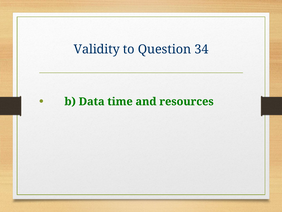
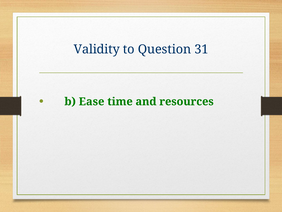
34: 34 -> 31
Data: Data -> Ease
